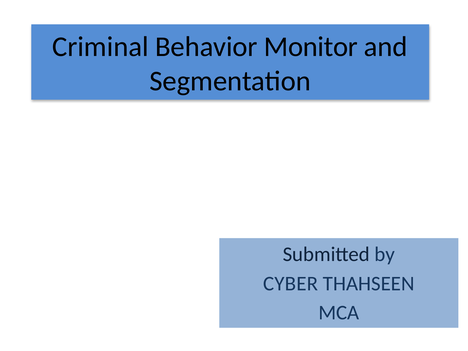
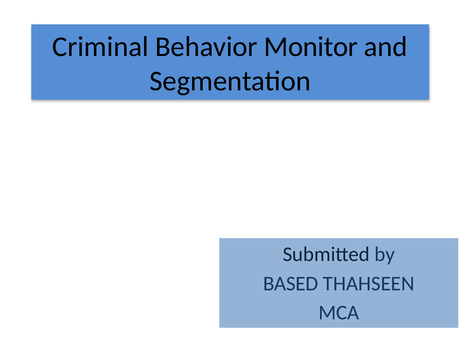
CYBER: CYBER -> BASED
